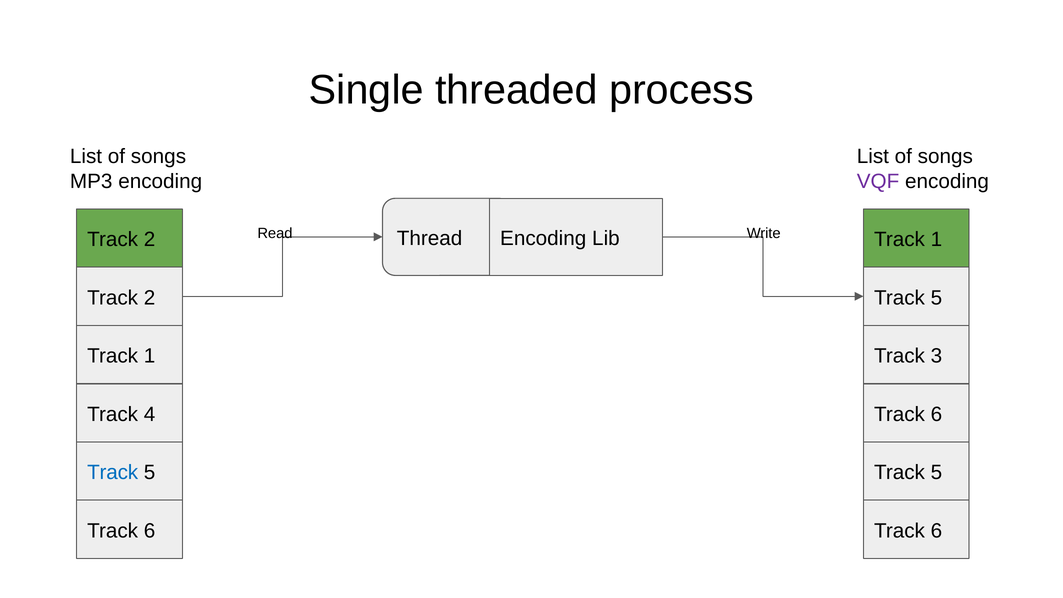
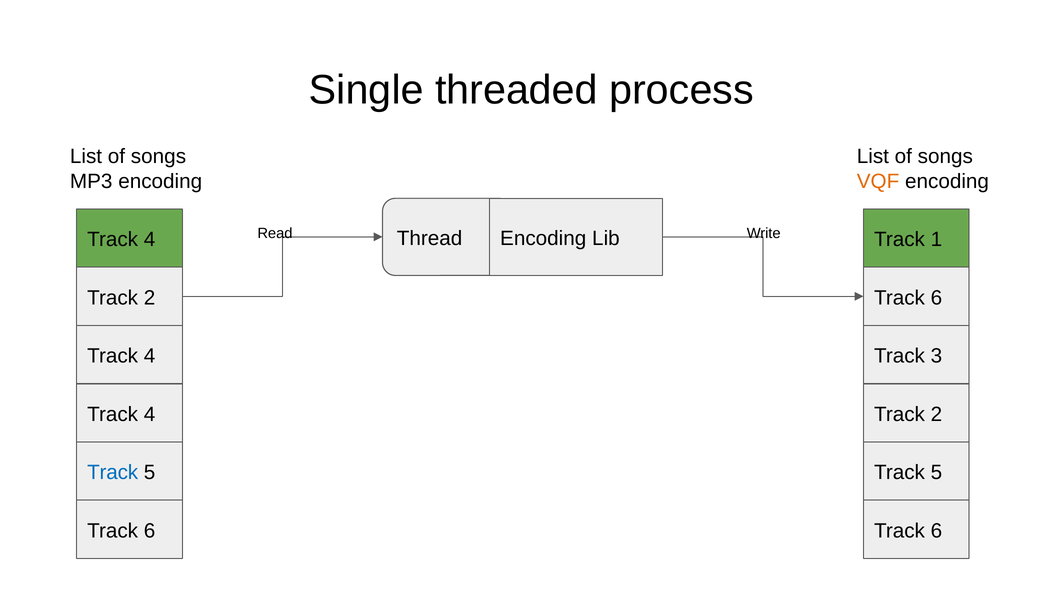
VQF colour: purple -> orange
2 at (150, 240): 2 -> 4
5 at (936, 298): 5 -> 6
1 at (150, 356): 1 -> 4
6 at (936, 414): 6 -> 2
